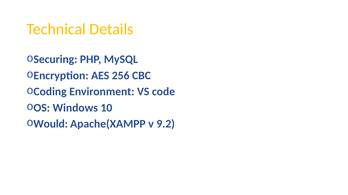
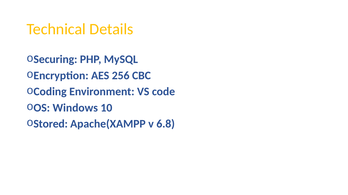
Would: Would -> Stored
9.2: 9.2 -> 6.8
